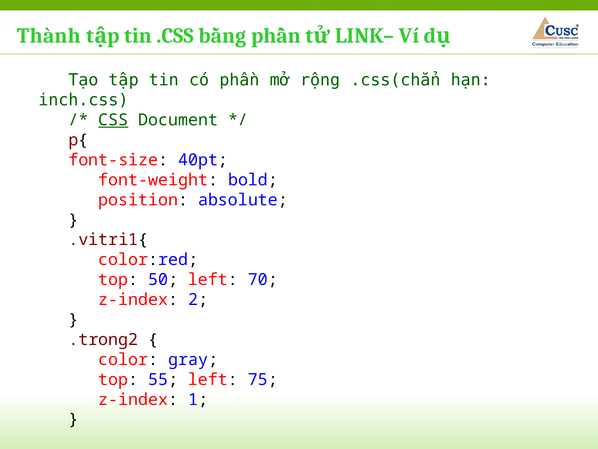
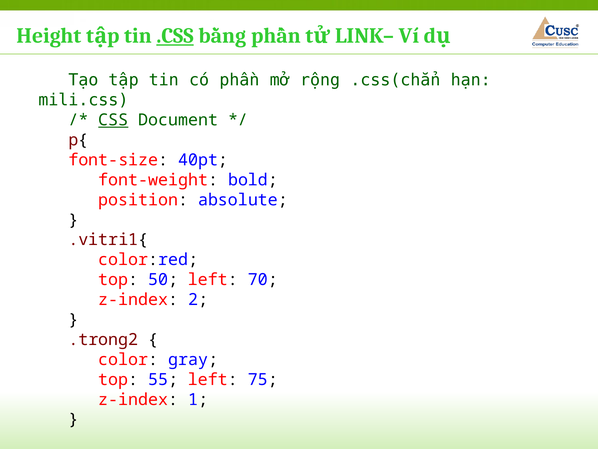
Thành: Thành -> Height
.CSS underline: none -> present
inch.css: inch.css -> mili.css
